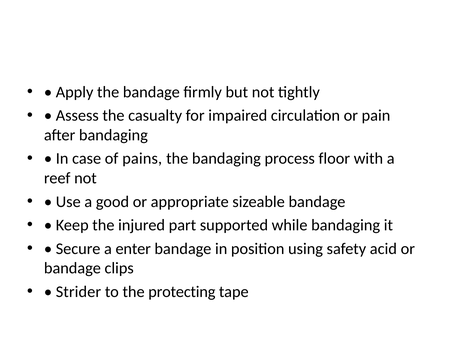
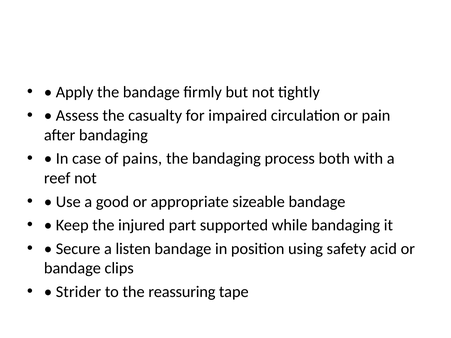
floor: floor -> both
enter: enter -> listen
protecting: protecting -> reassuring
